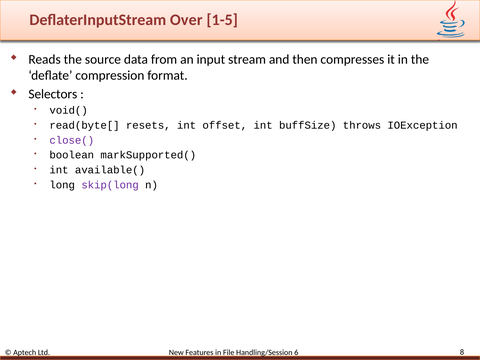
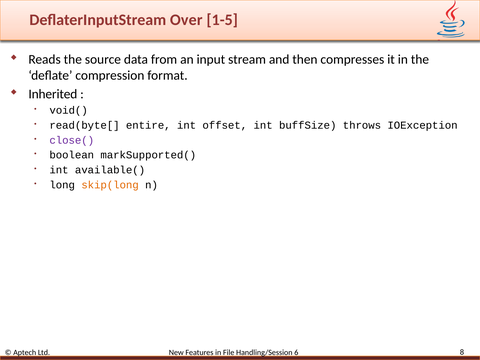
Selectors: Selectors -> Inherited
resets: resets -> entire
skip(long colour: purple -> orange
